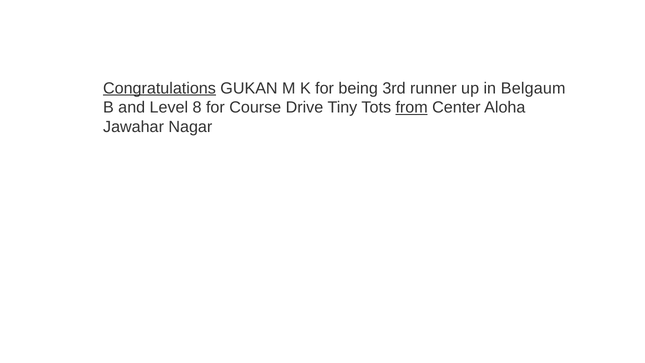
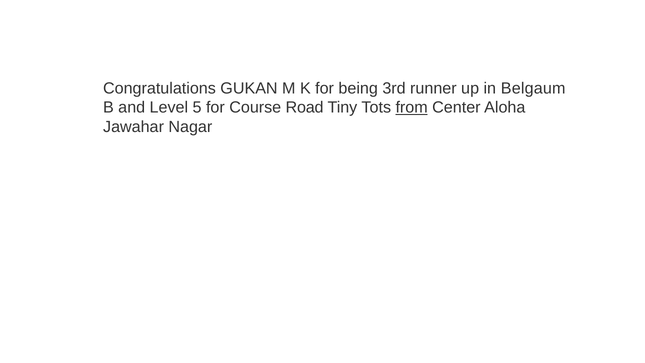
Congratulations underline: present -> none
8: 8 -> 5
Drive: Drive -> Road
